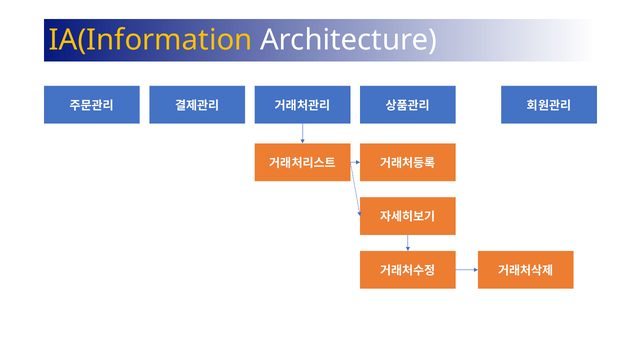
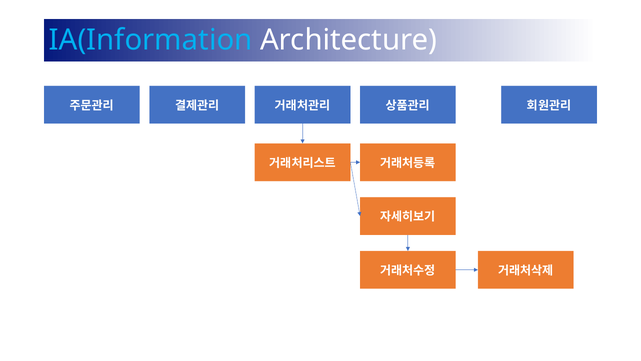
IA(Information colour: yellow -> light blue
